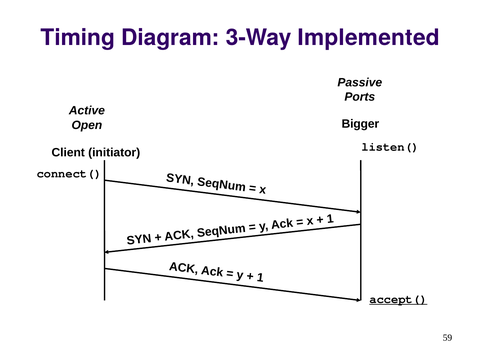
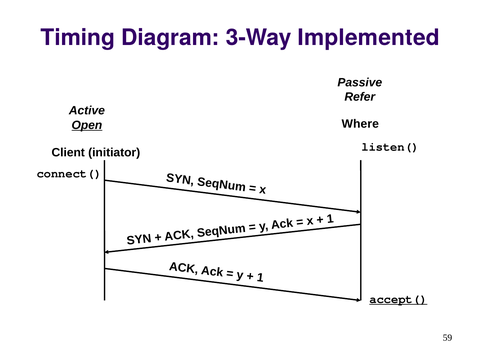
Ports: Ports -> Refer
Bigger: Bigger -> Where
Open underline: none -> present
